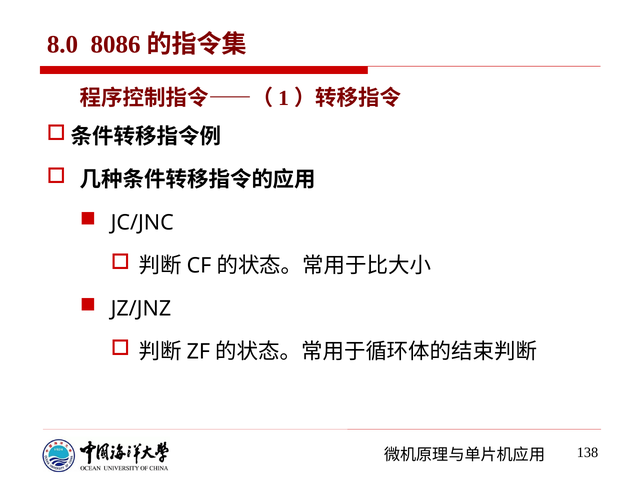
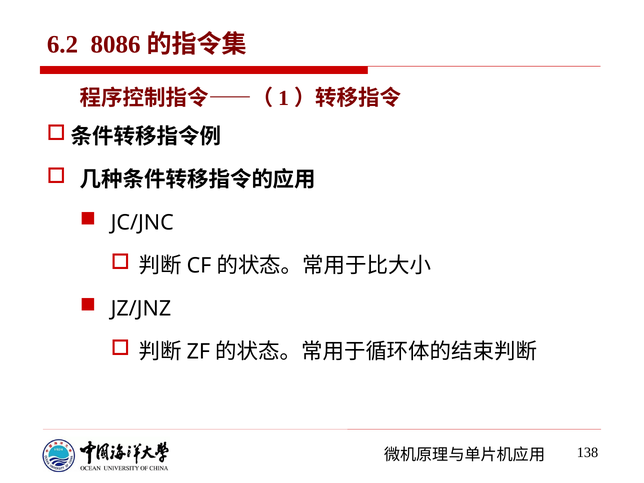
8.0: 8.0 -> 6.2
